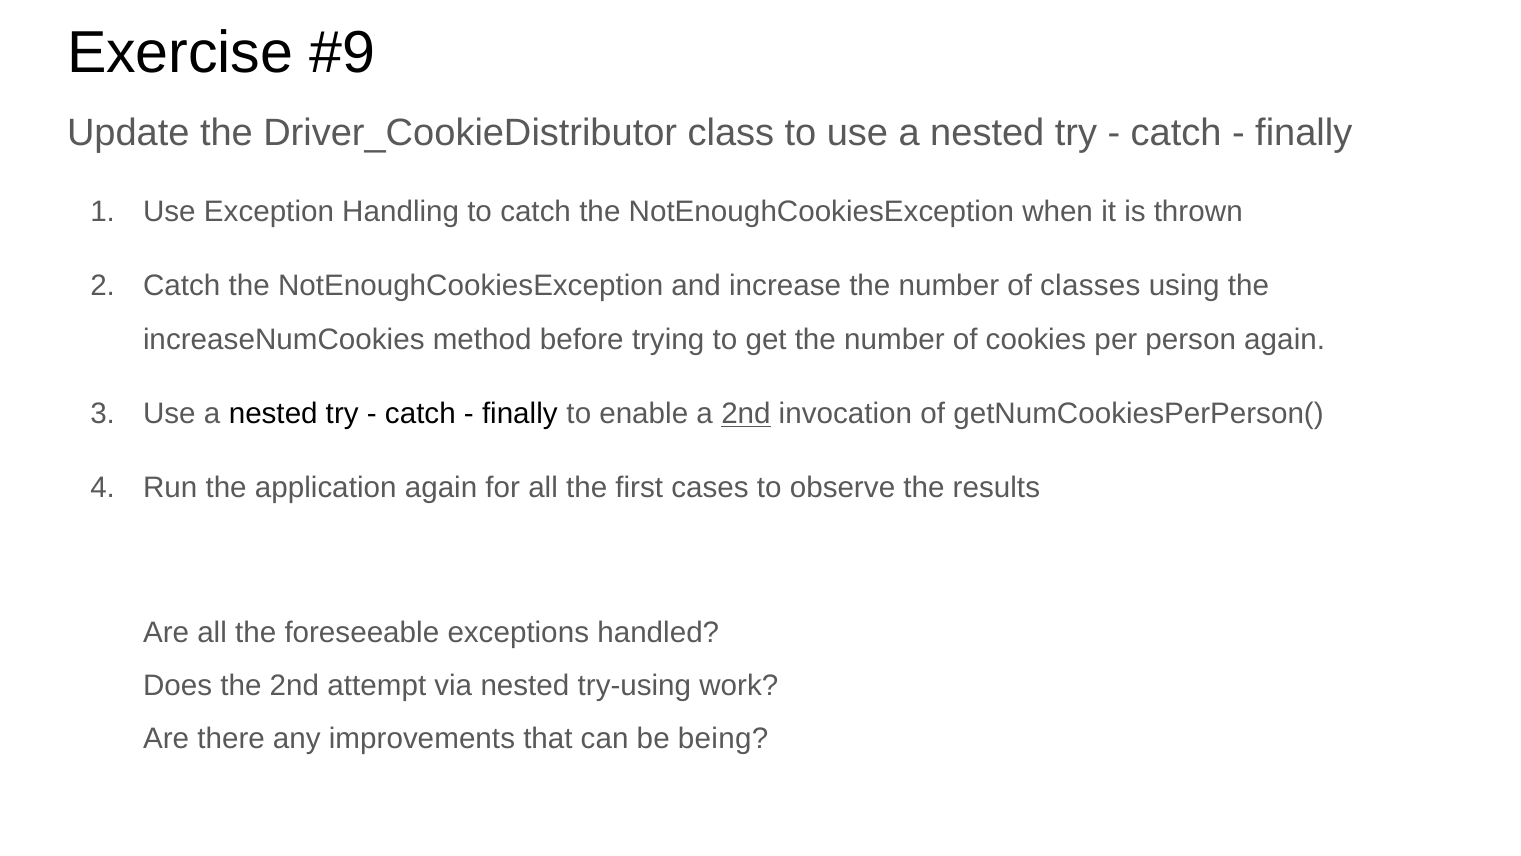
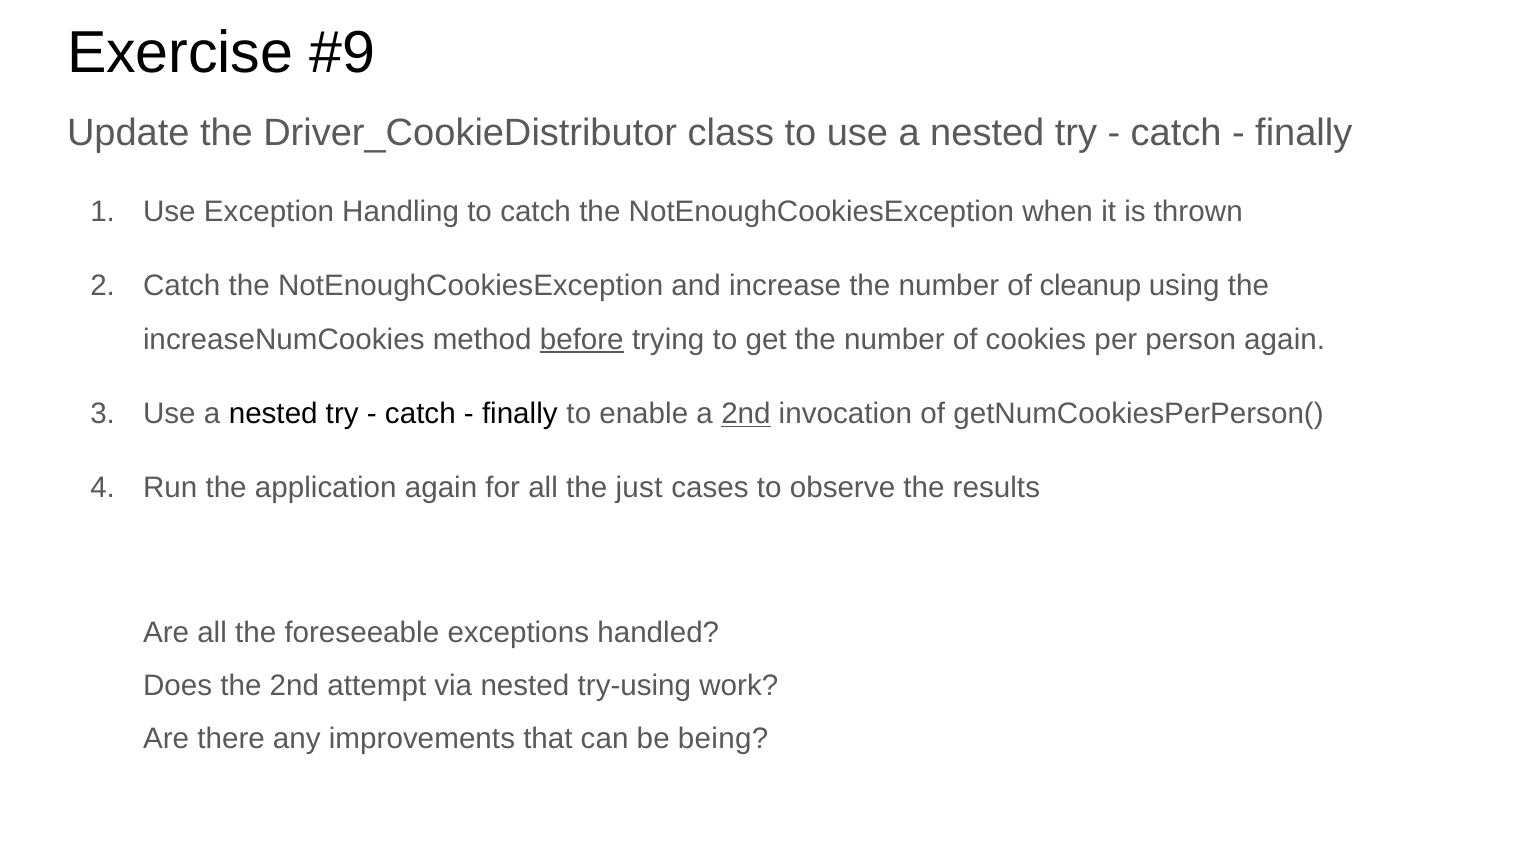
classes: classes -> cleanup
before underline: none -> present
first: first -> just
